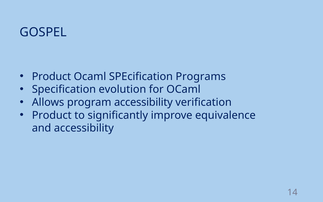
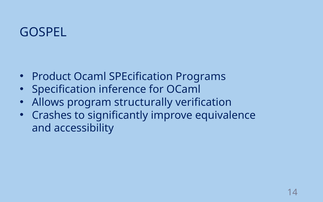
evolution: evolution -> inference
program accessibility: accessibility -> structurally
Product at (52, 115): Product -> Crashes
